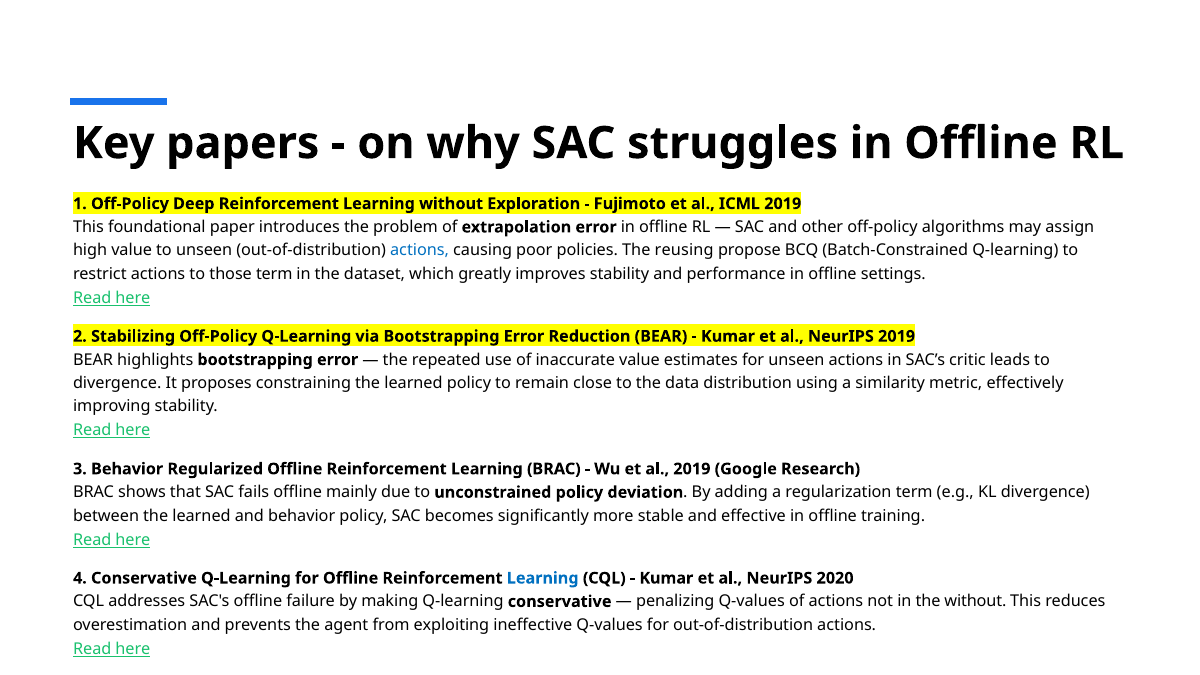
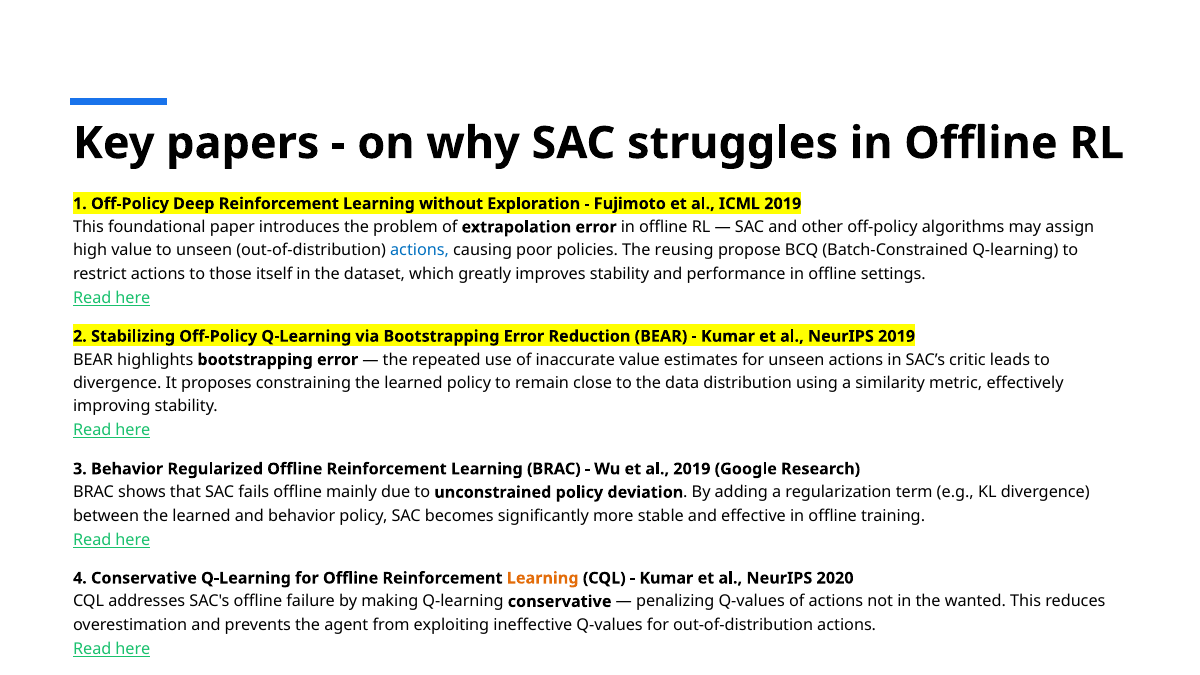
those term: term -> itself
Learning at (543, 578) colour: blue -> orange
the without: without -> wanted
